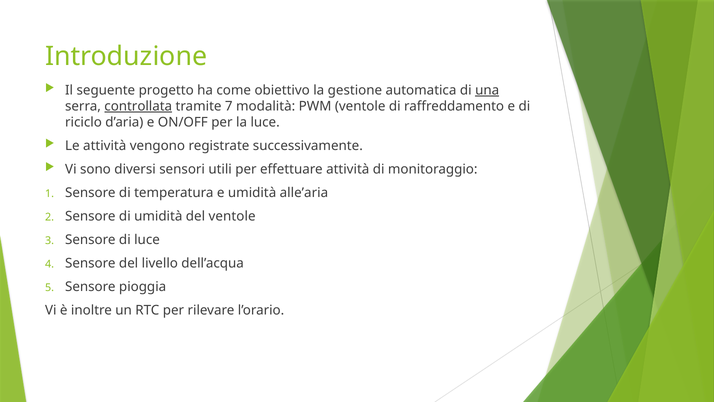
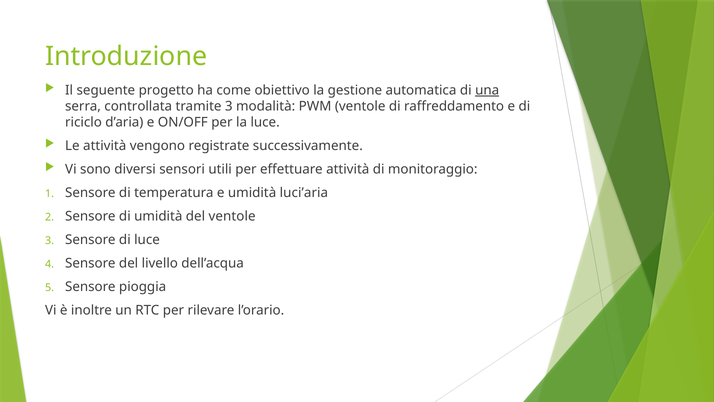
controllata underline: present -> none
tramite 7: 7 -> 3
alle’aria: alle’aria -> luci’aria
